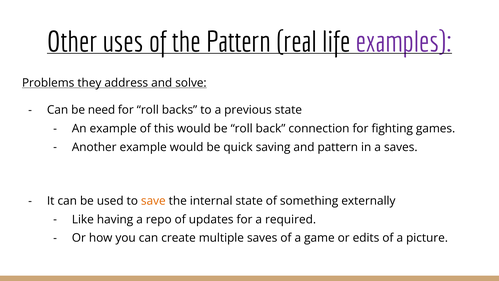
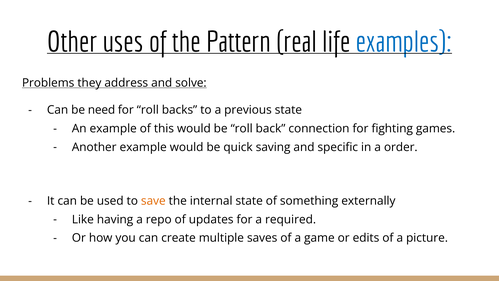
examples colour: purple -> blue
and pattern: pattern -> specific
a saves: saves -> order
